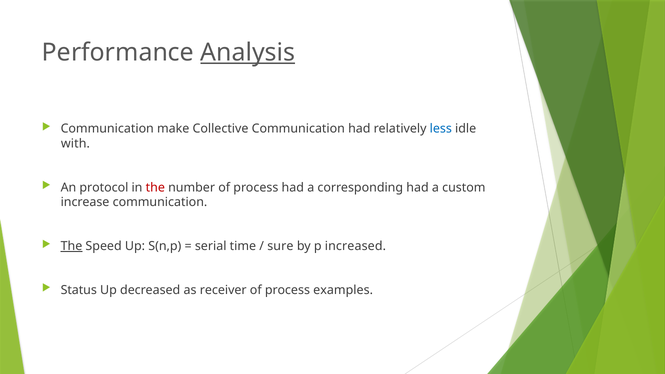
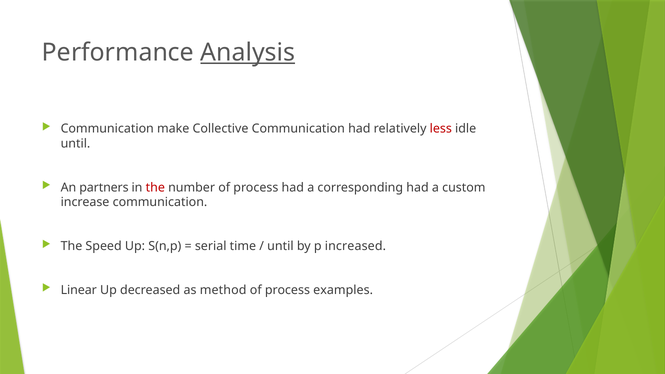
less colour: blue -> red
with at (75, 144): with -> until
protocol: protocol -> partners
The at (71, 246) underline: present -> none
sure at (280, 246): sure -> until
Status: Status -> Linear
receiver: receiver -> method
